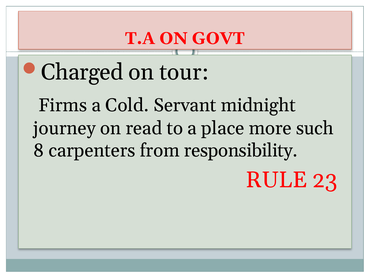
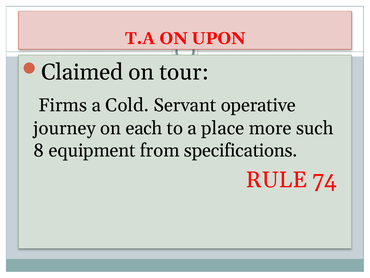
GOVT: GOVT -> UPON
Charged: Charged -> Claimed
midnight: midnight -> operative
read: read -> each
carpenters: carpenters -> equipment
responsibility: responsibility -> specifications
23: 23 -> 74
